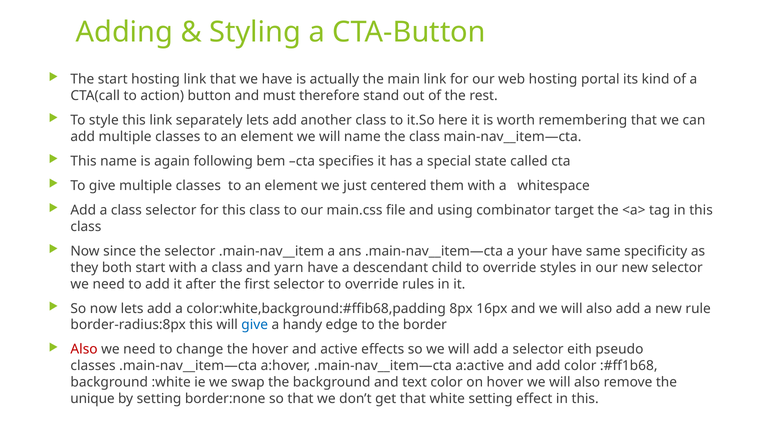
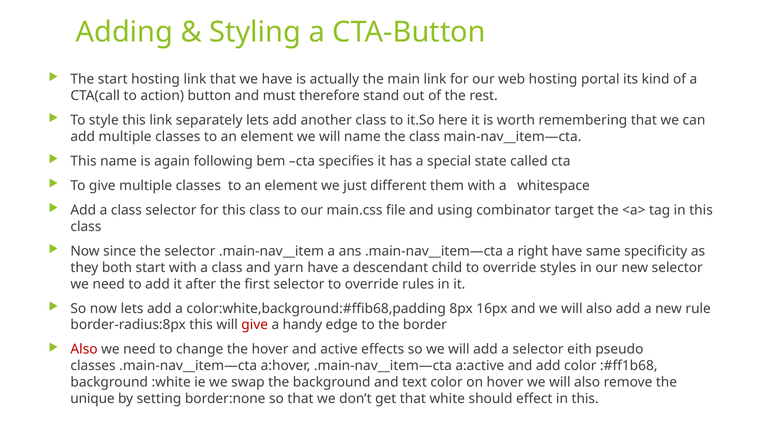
centered: centered -> different
your: your -> right
give at (255, 325) colour: blue -> red
white setting: setting -> should
